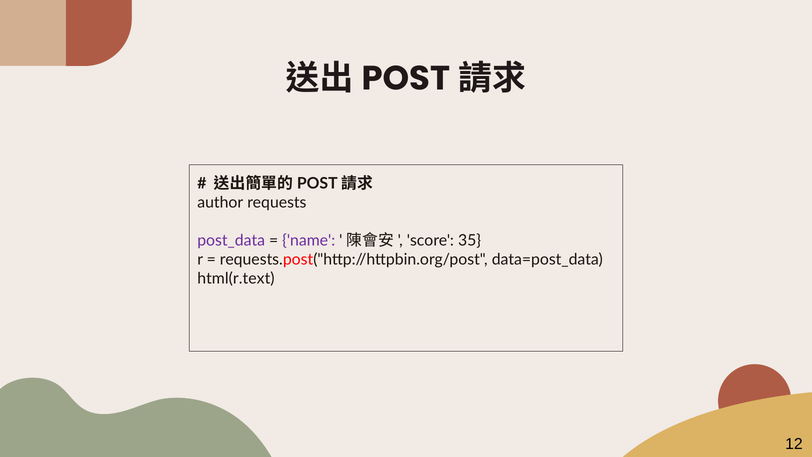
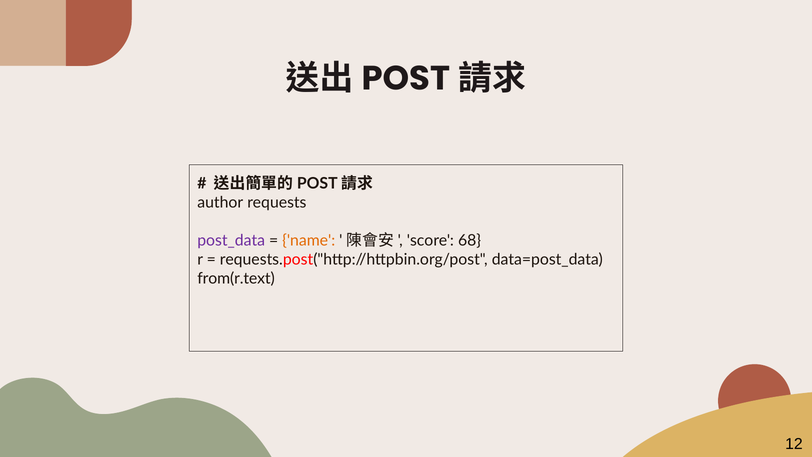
name colour: purple -> orange
35: 35 -> 68
html(r.text: html(r.text -> from(r.text
